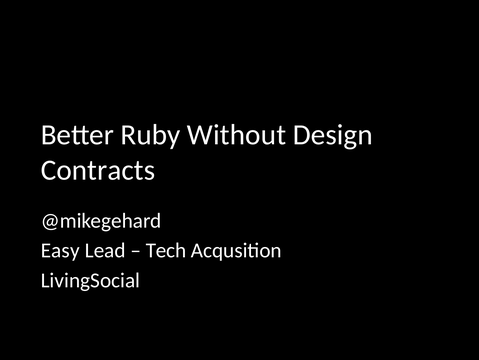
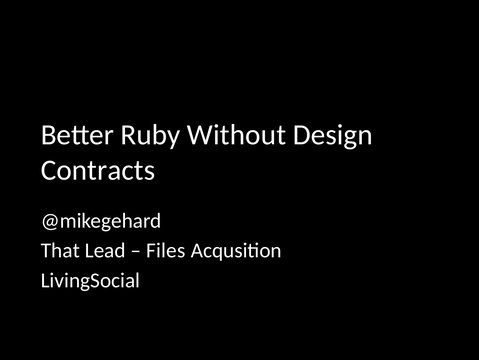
Easy: Easy -> That
Tech: Tech -> Files
